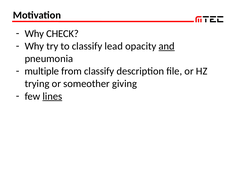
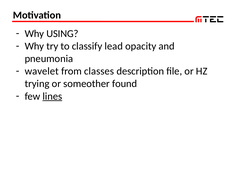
CHECK: CHECK -> USING
and underline: present -> none
multiple: multiple -> wavelet
from classify: classify -> classes
giving: giving -> found
